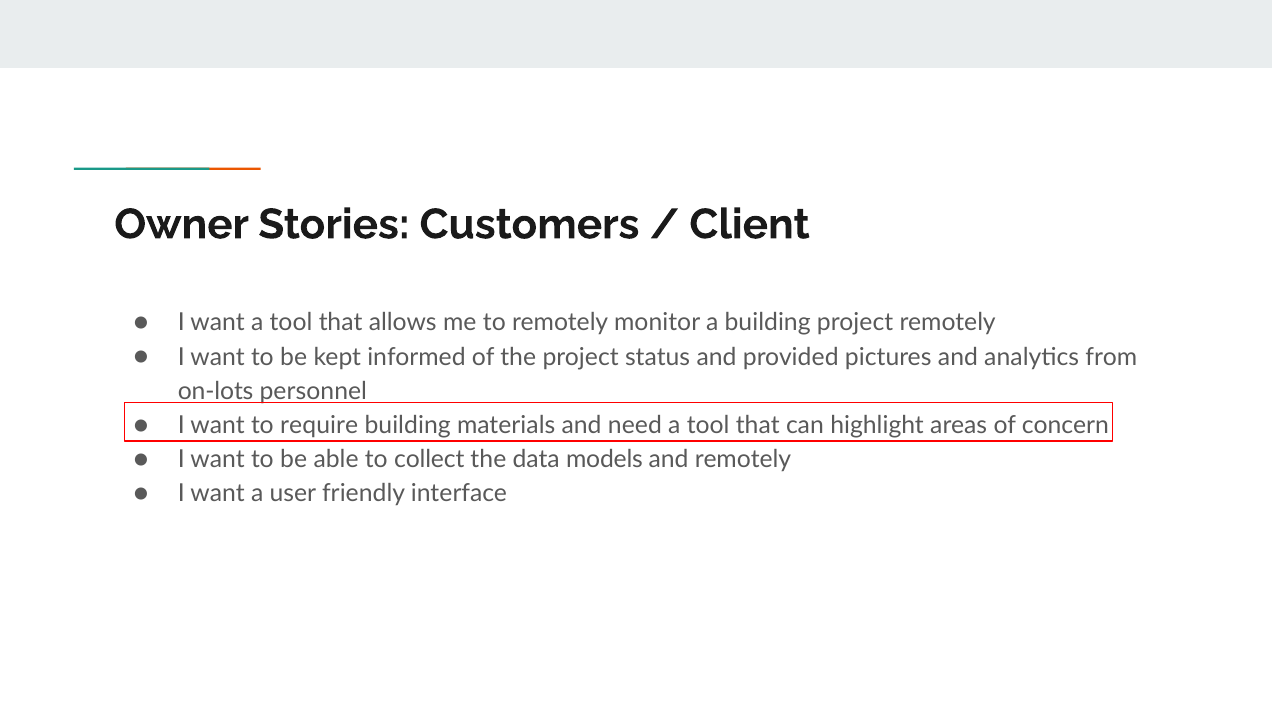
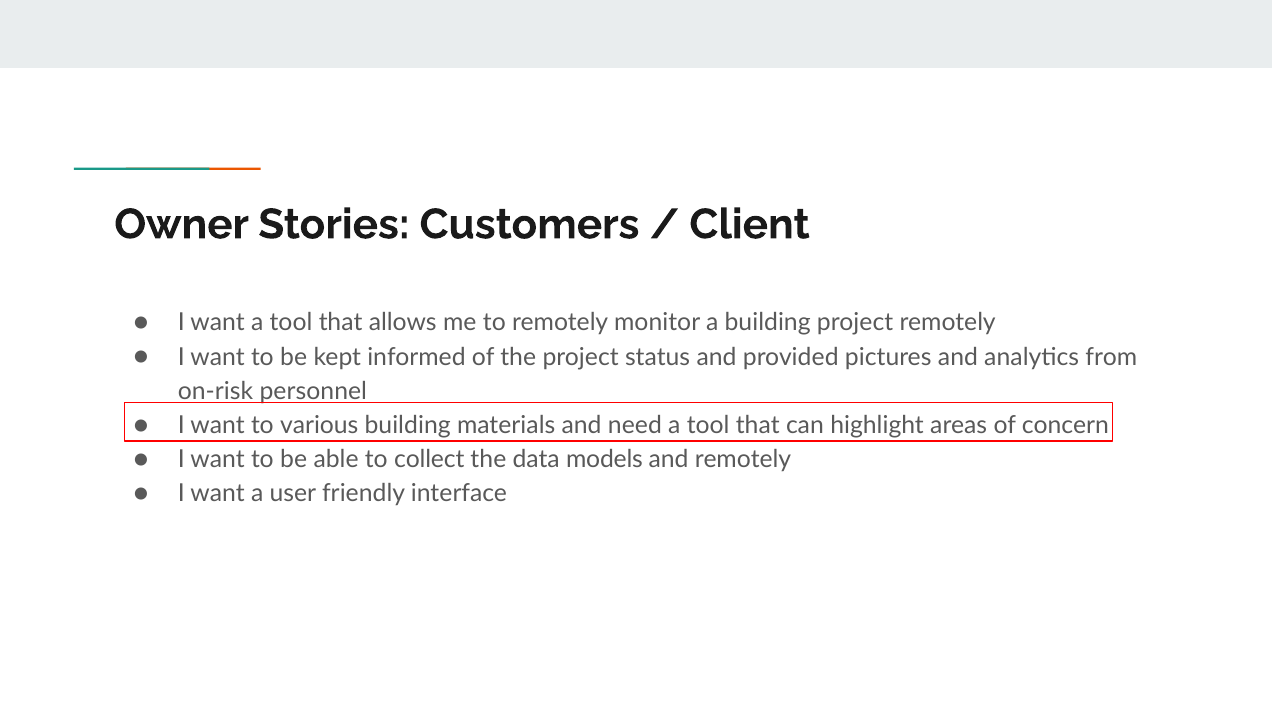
on-lots: on-lots -> on-risk
require: require -> various
